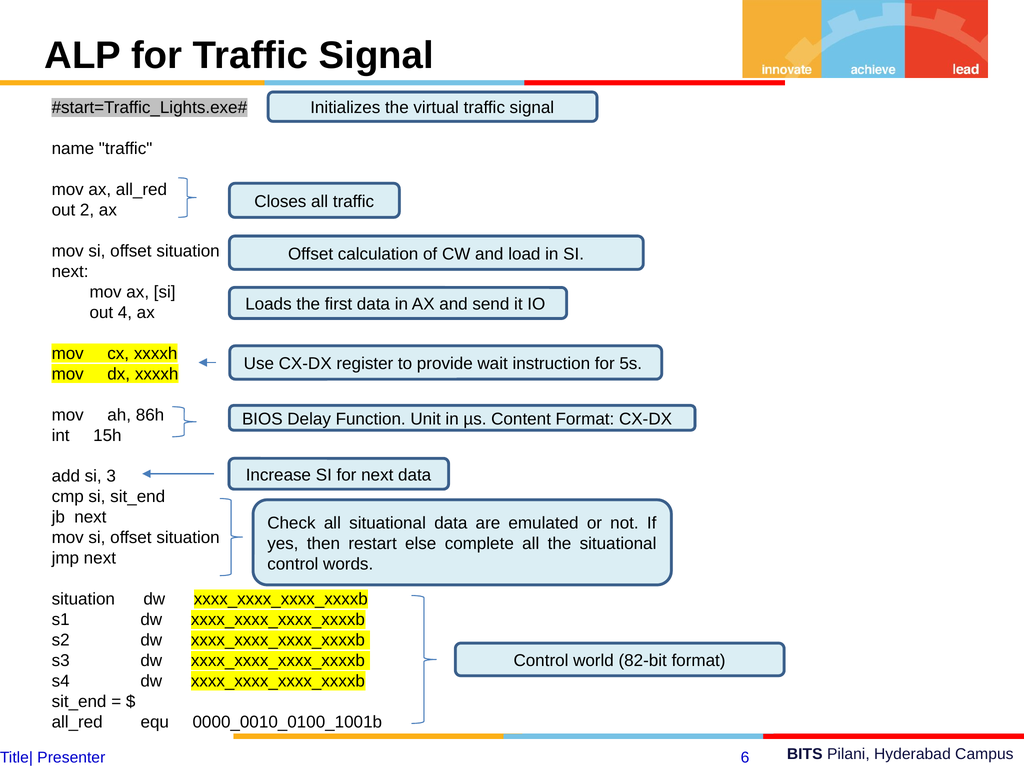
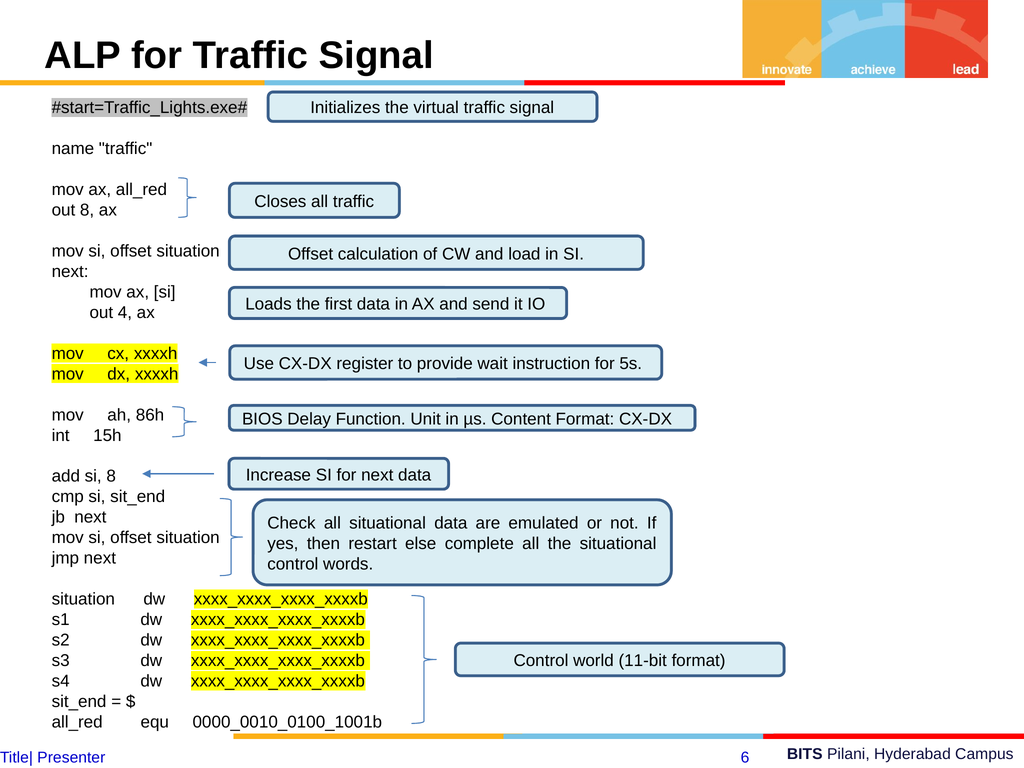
out 2: 2 -> 8
si 3: 3 -> 8
82-bit: 82-bit -> 11-bit
